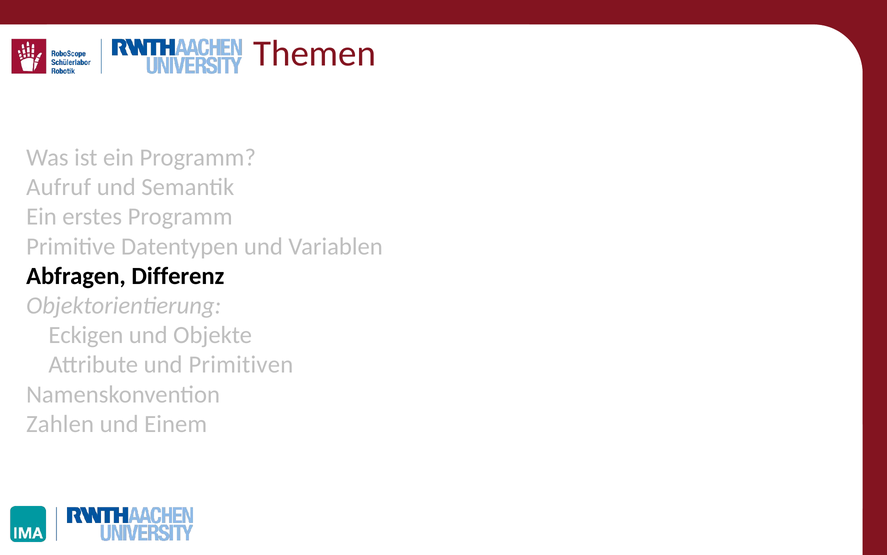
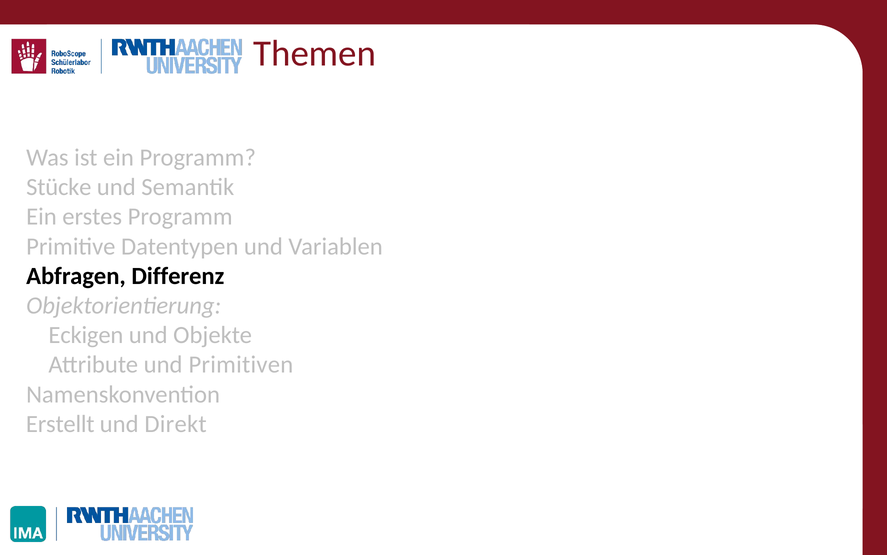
Aufruf: Aufruf -> Stücke
Zahlen: Zahlen -> Erstellt
Einem: Einem -> Direkt
